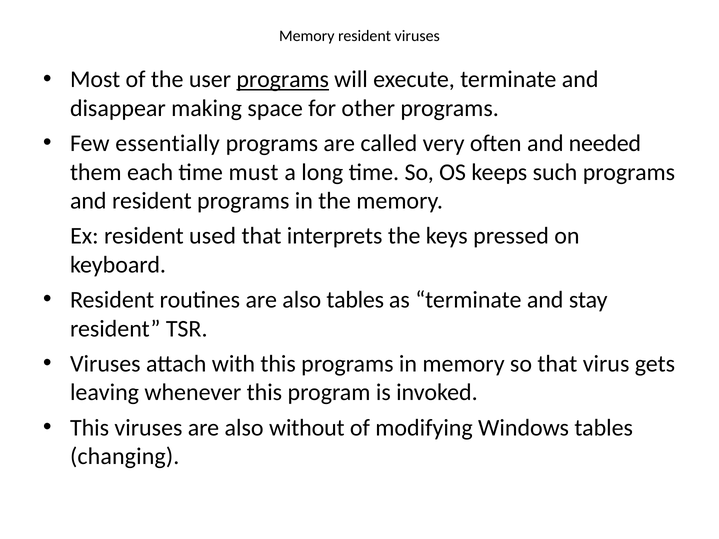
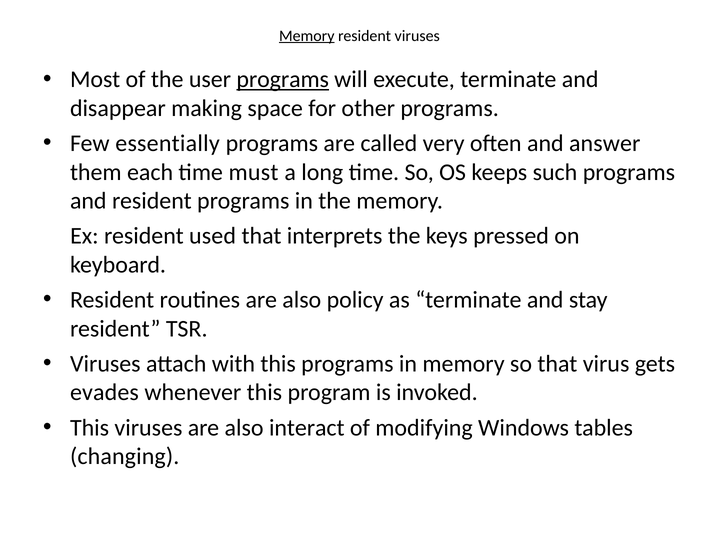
Memory at (307, 36) underline: none -> present
needed: needed -> answer
also tables: tables -> policy
leaving: leaving -> evades
without: without -> interact
